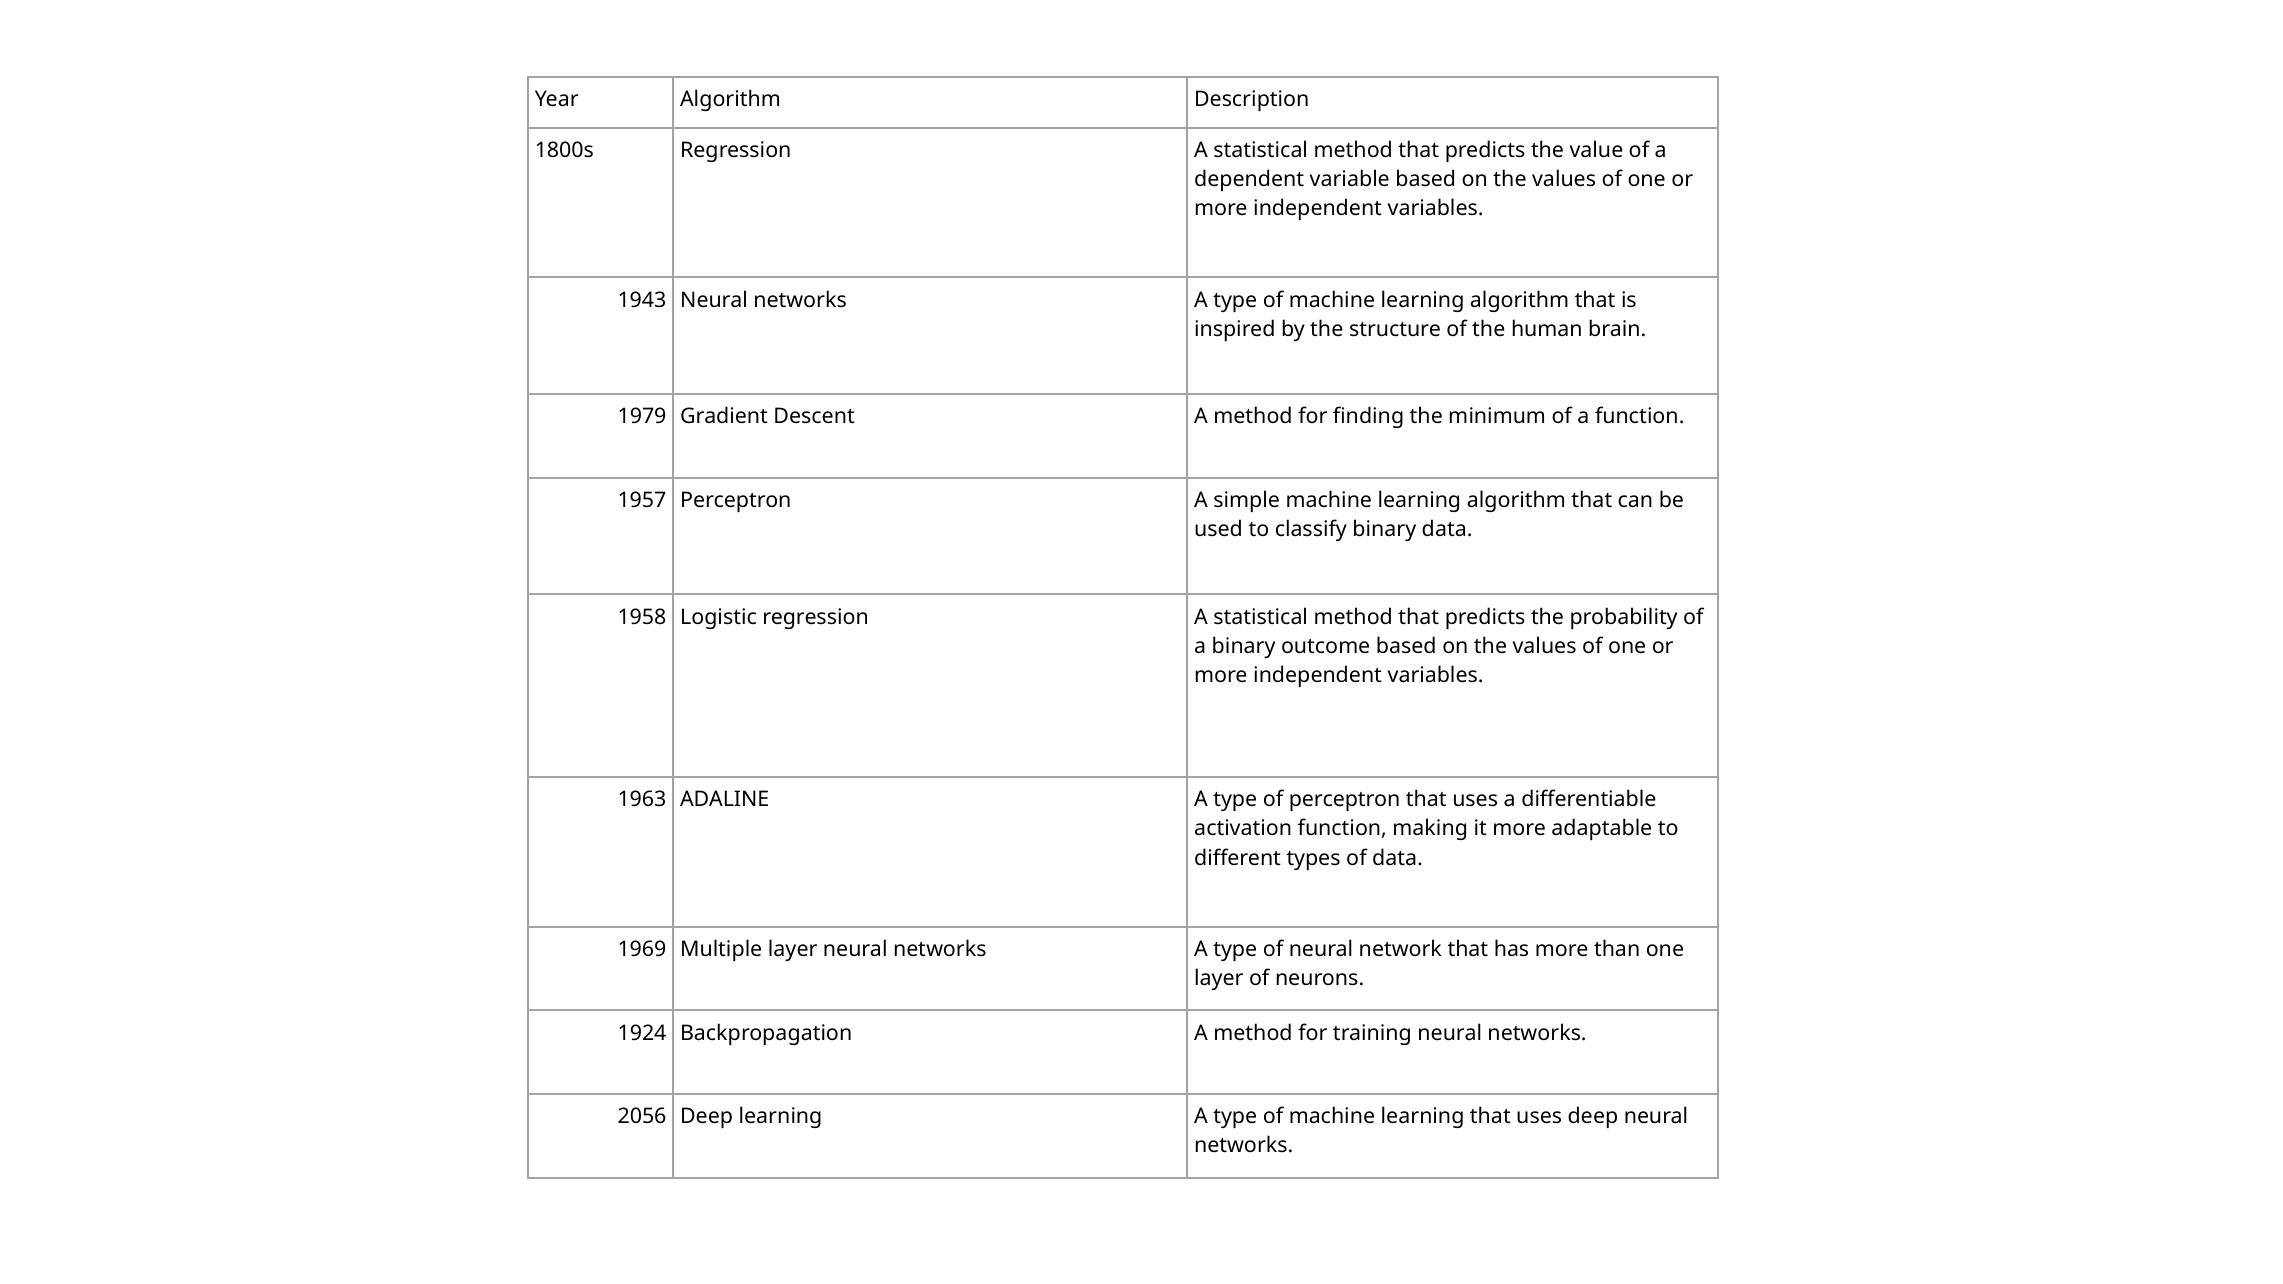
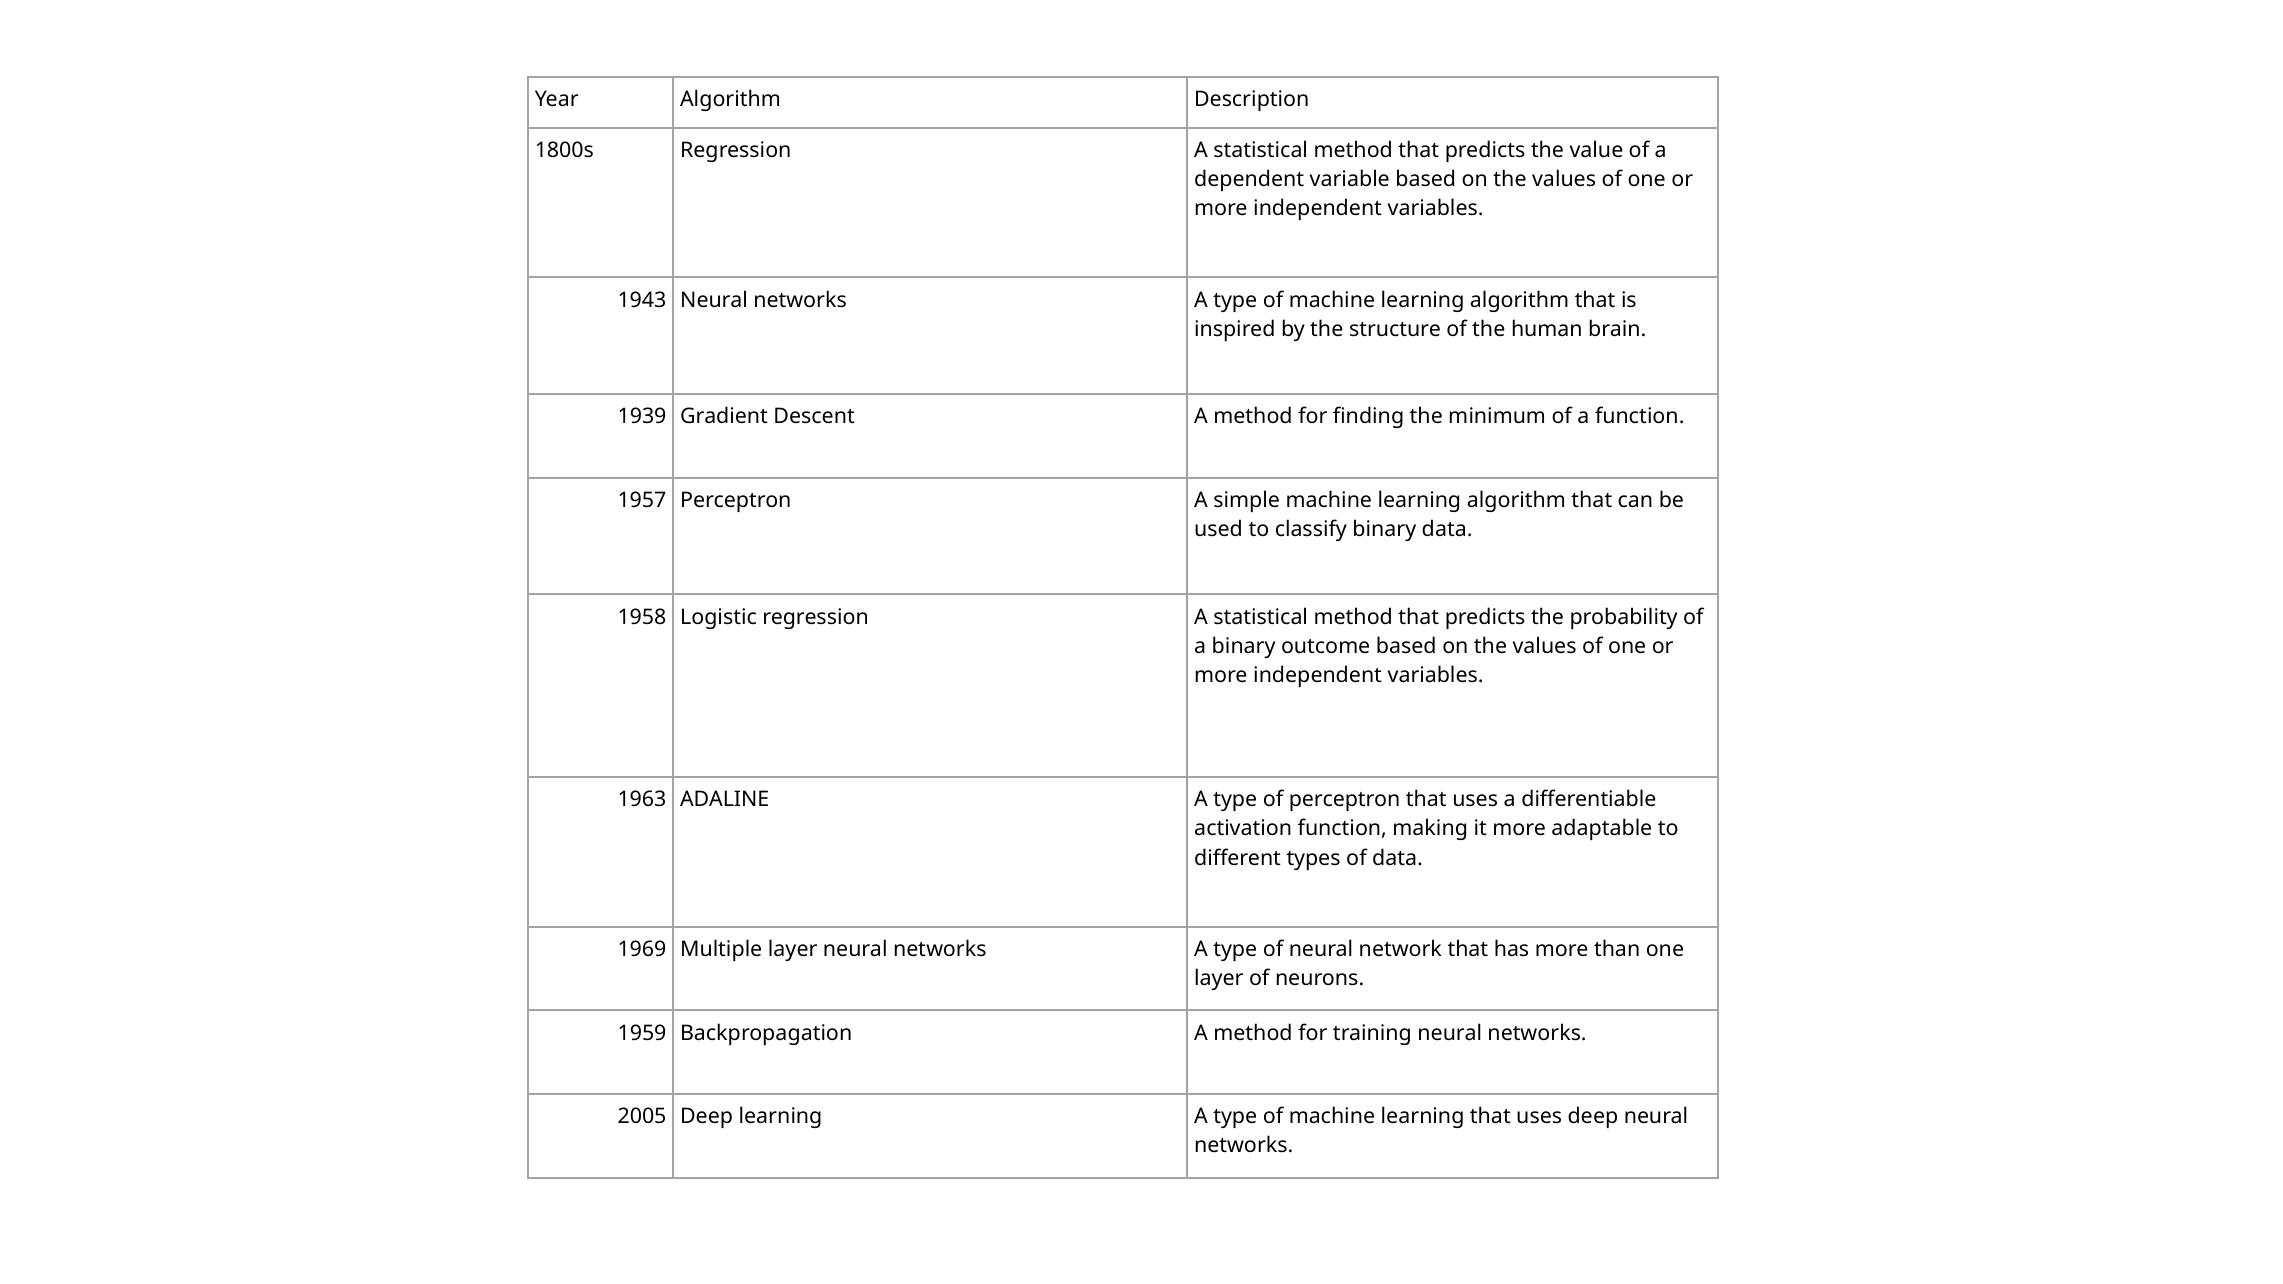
1979: 1979 -> 1939
1924: 1924 -> 1959
2056: 2056 -> 2005
